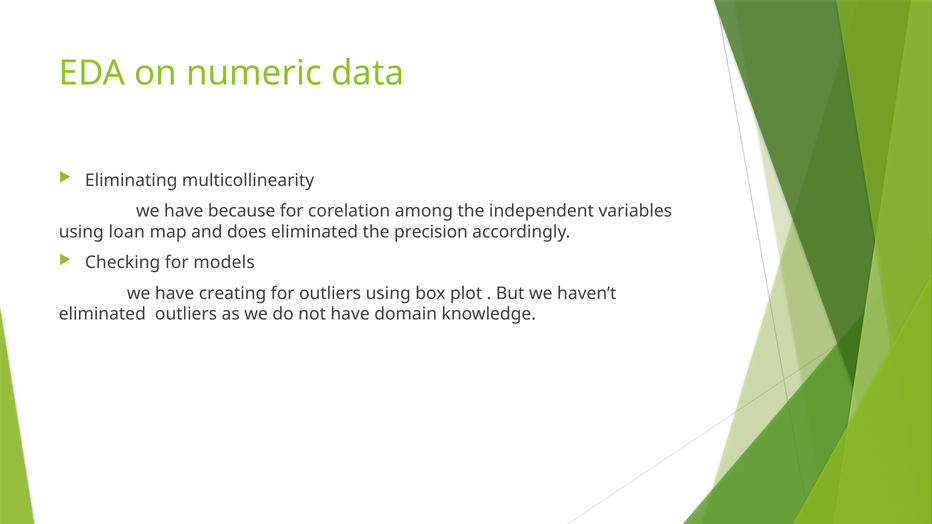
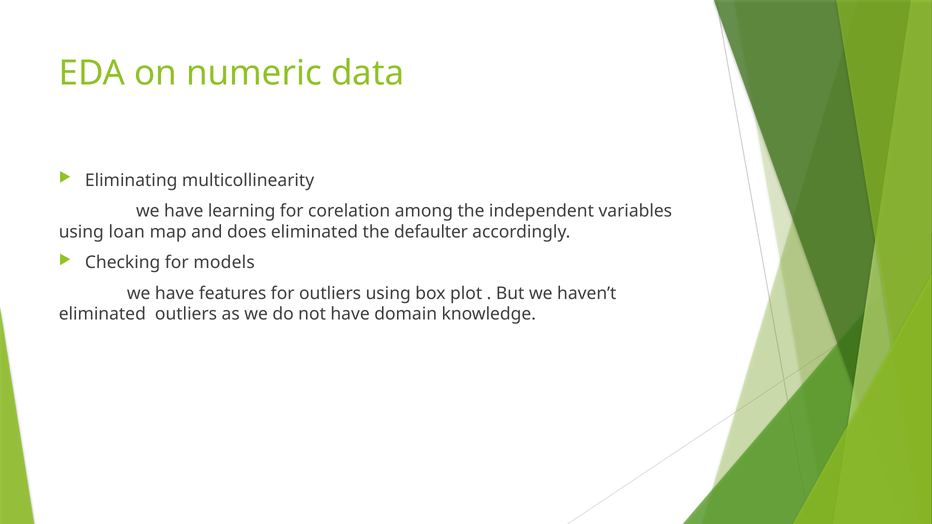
because: because -> learning
precision: precision -> defaulter
creating: creating -> features
